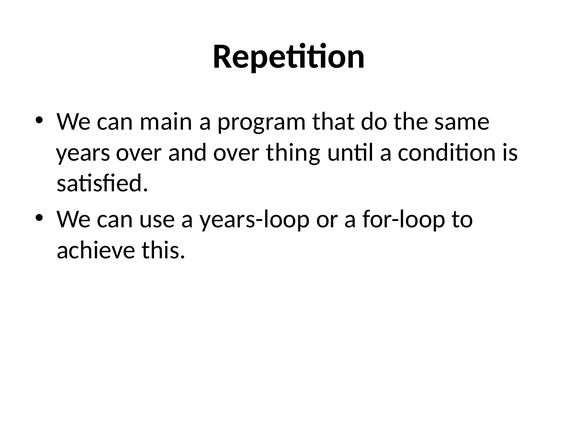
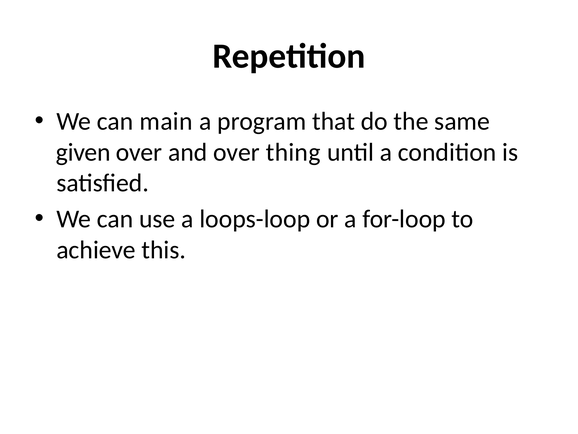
years: years -> given
years-loop: years-loop -> loops-loop
